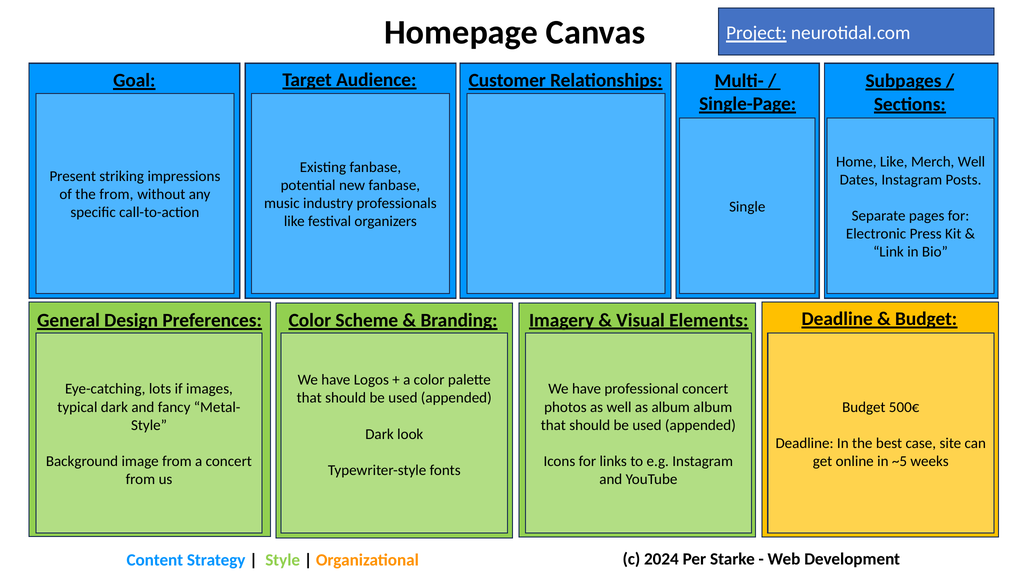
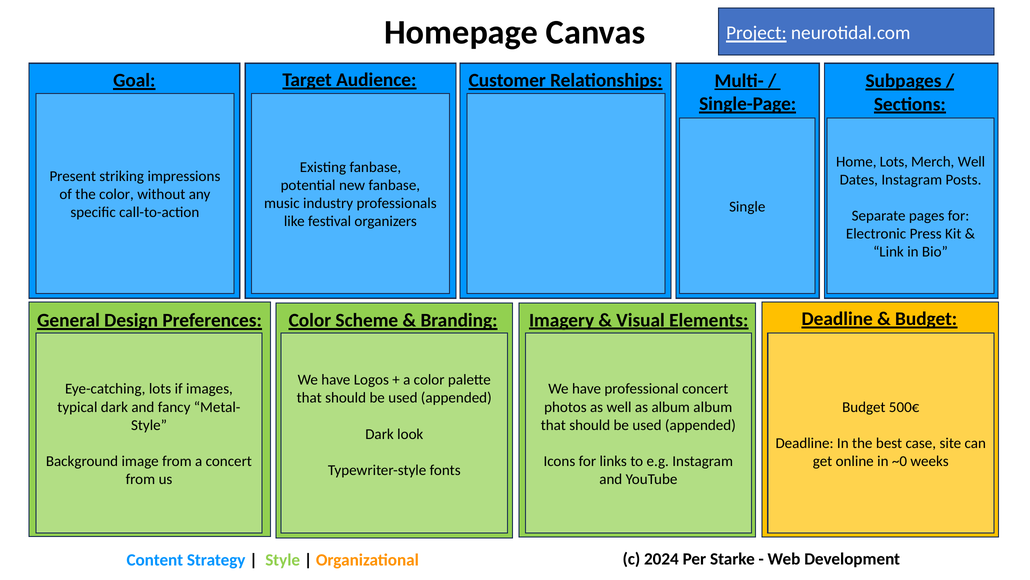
Home Like: Like -> Lots
the from: from -> color
~5: ~5 -> ~0
